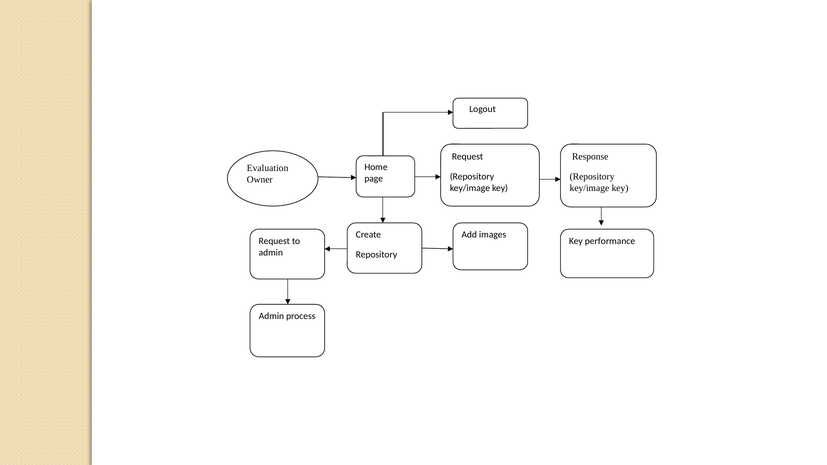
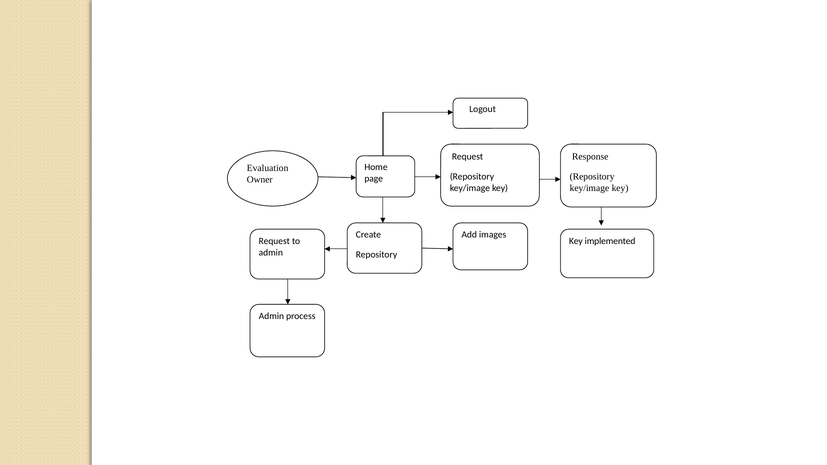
performance: performance -> implemented
